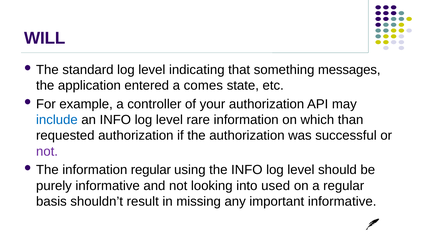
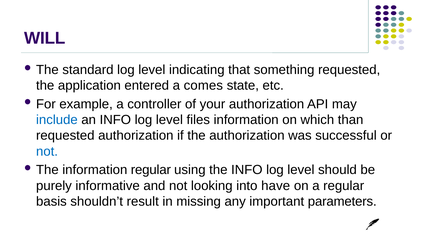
something messages: messages -> requested
rare: rare -> files
not at (47, 151) colour: purple -> blue
used: used -> have
important informative: informative -> parameters
